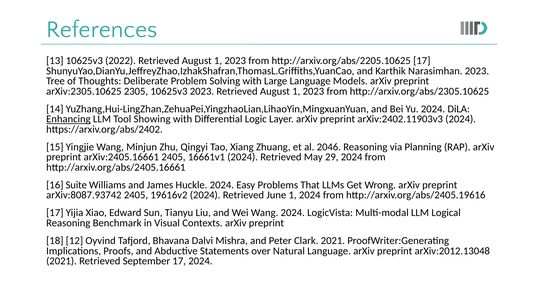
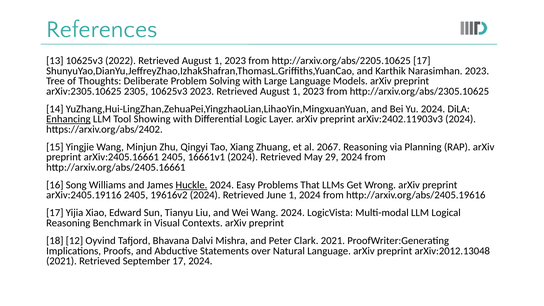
2046: 2046 -> 2067
Suite: Suite -> Song
Huckle underline: none -> present
arXiv:8087.93742: arXiv:8087.93742 -> arXiv:2405.19116
